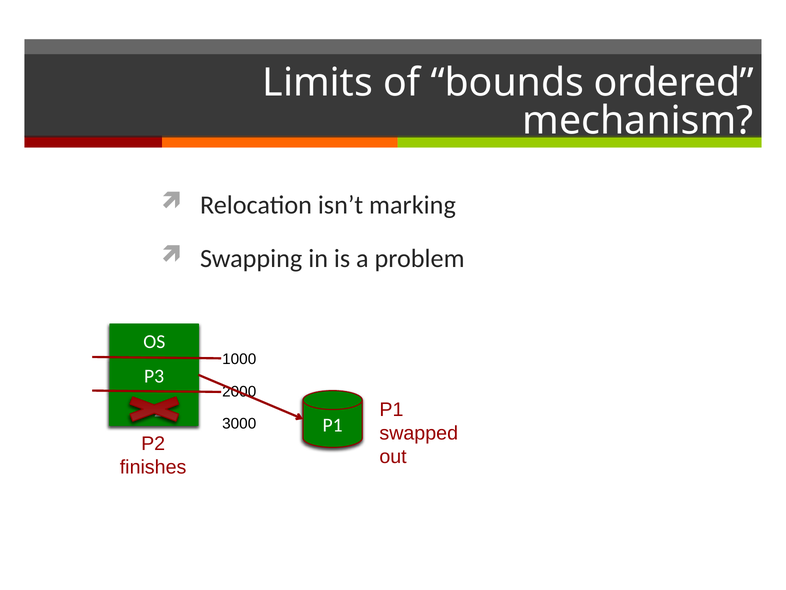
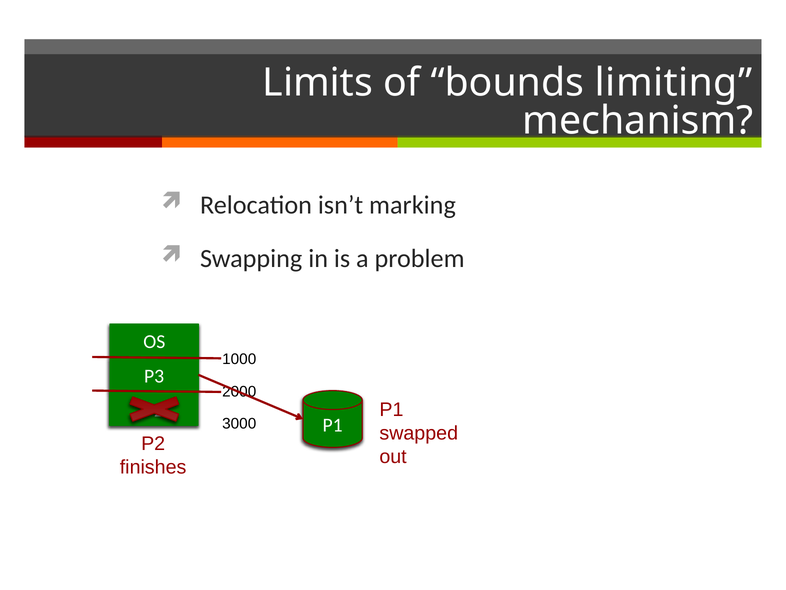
ordered: ordered -> limiting
